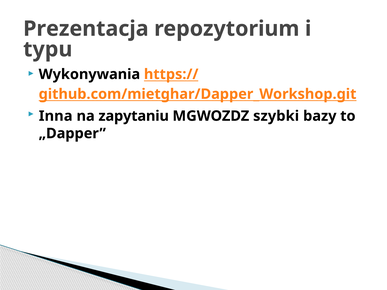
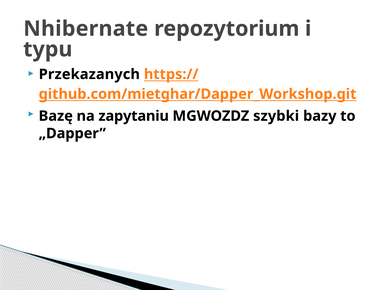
Prezentacja: Prezentacja -> Nhibernate
Wykonywania: Wykonywania -> Przekazanych
Inna: Inna -> Bazę
